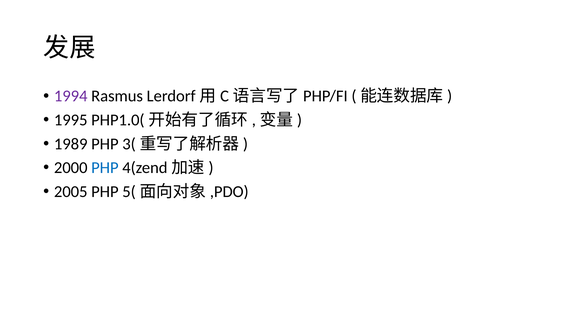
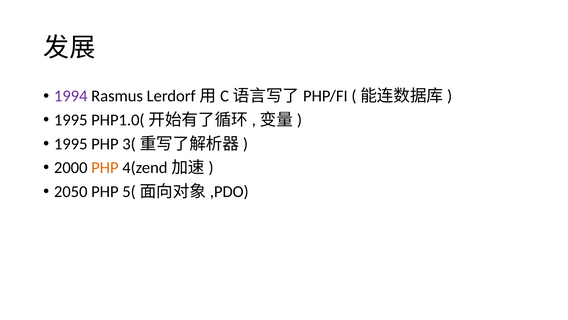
1989 at (71, 144): 1989 -> 1995
PHP at (105, 167) colour: blue -> orange
2005: 2005 -> 2050
